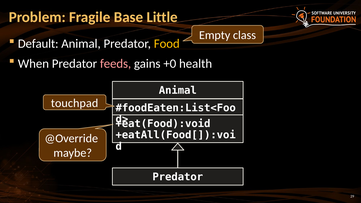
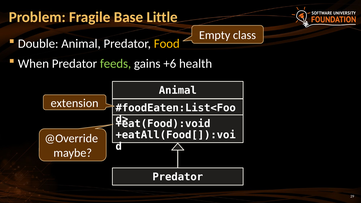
Default: Default -> Double
feeds colour: pink -> light green
+0: +0 -> +6
touchpad: touchpad -> extension
